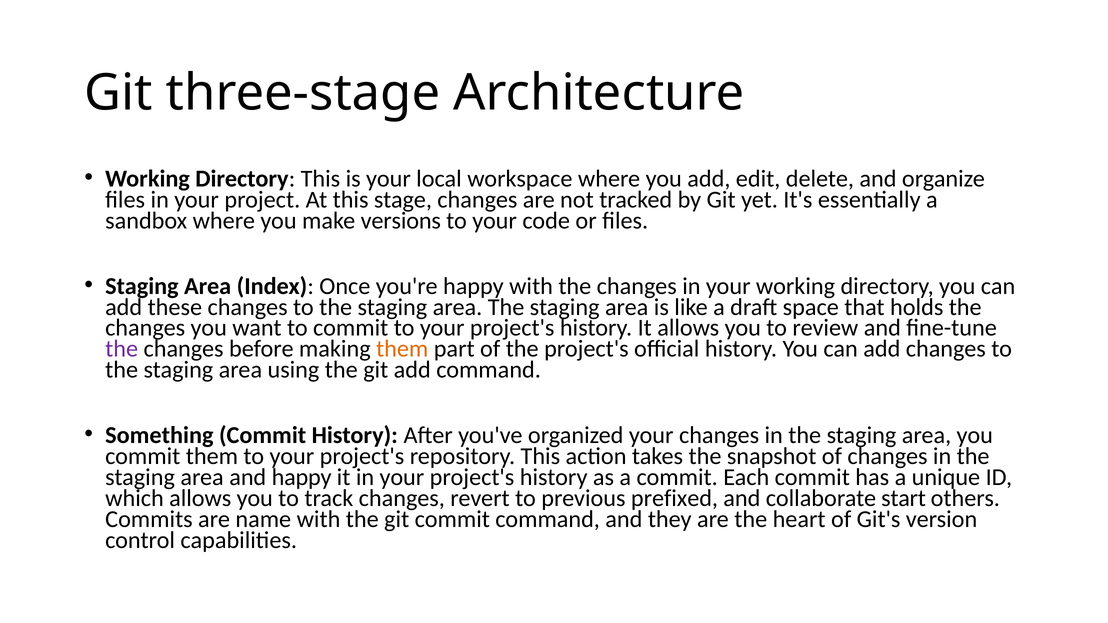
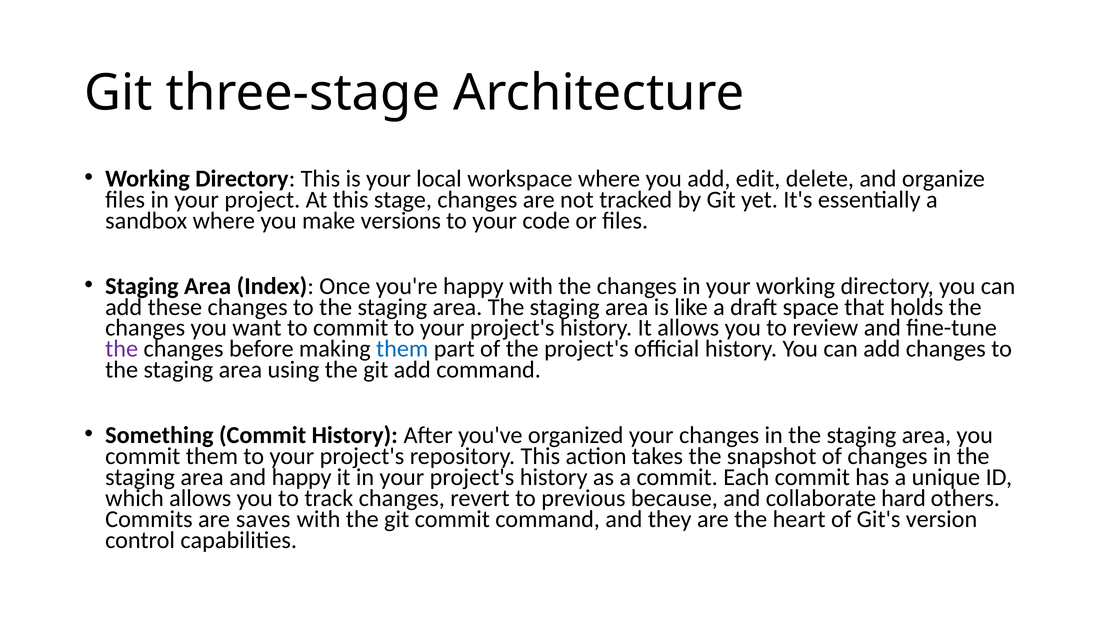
them at (402, 349) colour: orange -> blue
prefixed: prefixed -> because
start: start -> hard
name: name -> saves
